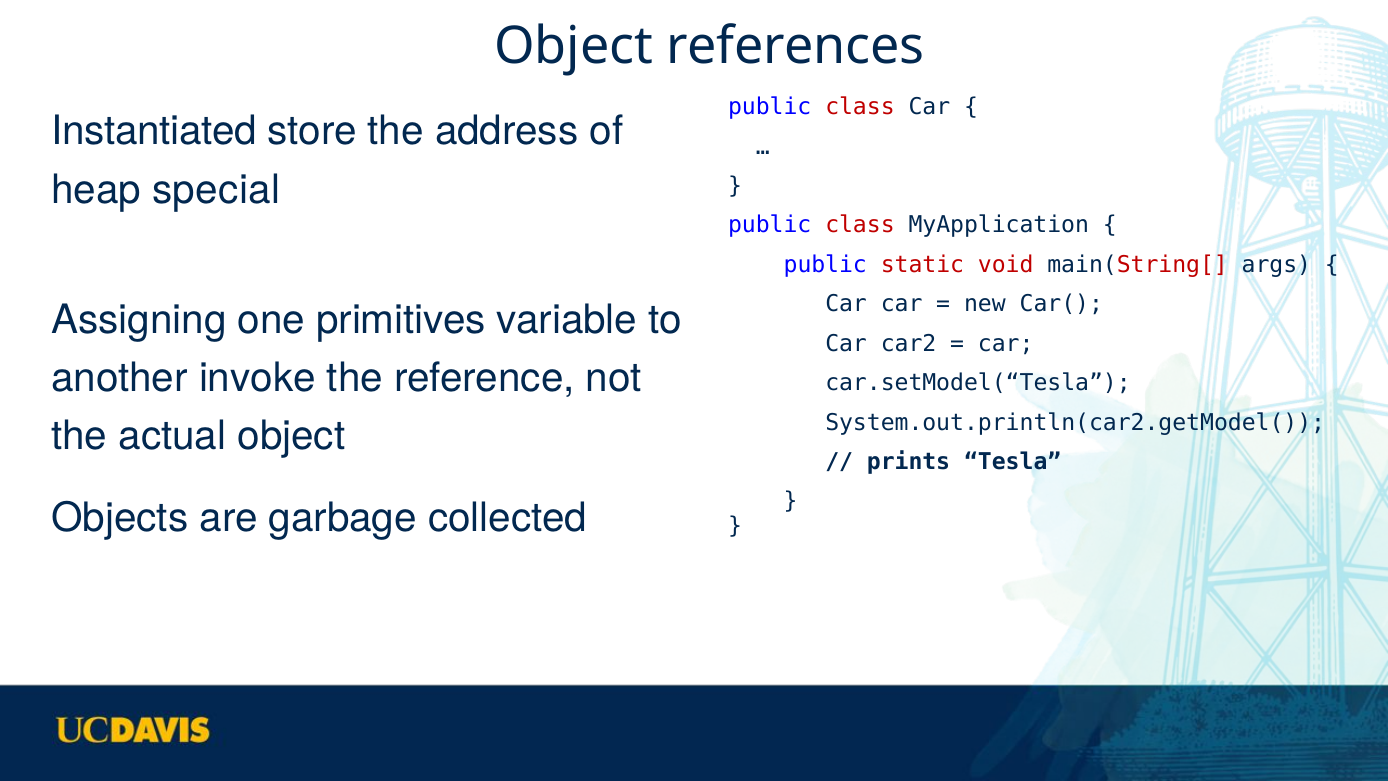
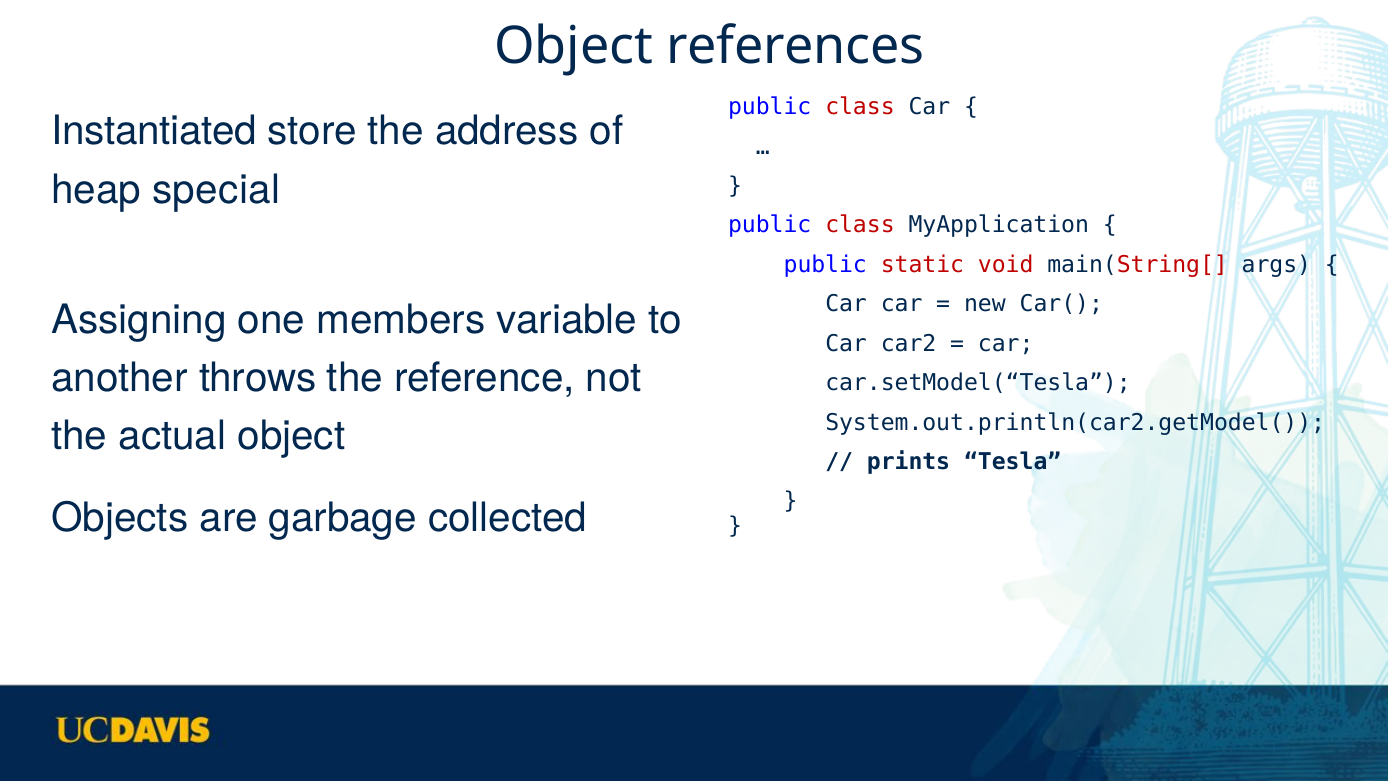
primitives: primitives -> members
invoke: invoke -> throws
